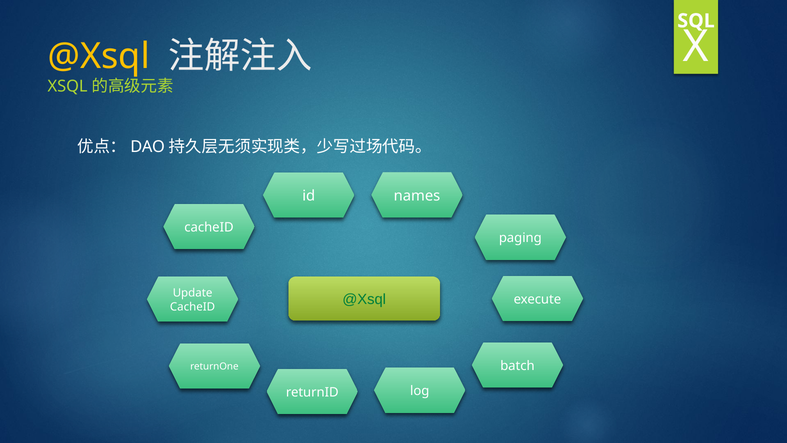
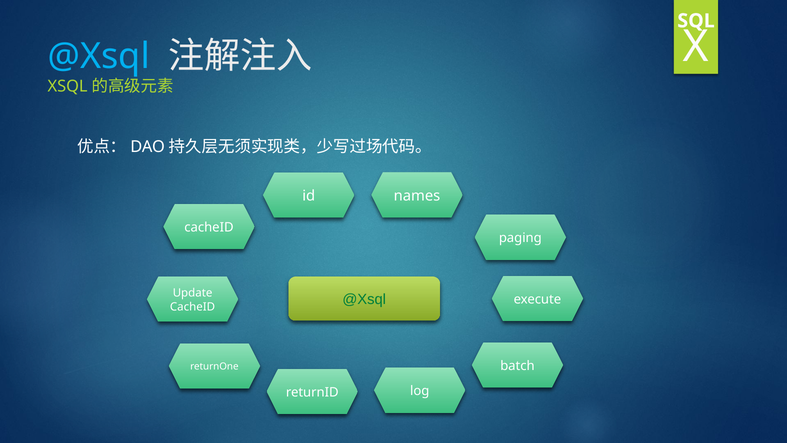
@Xsql at (99, 56) colour: yellow -> light blue
